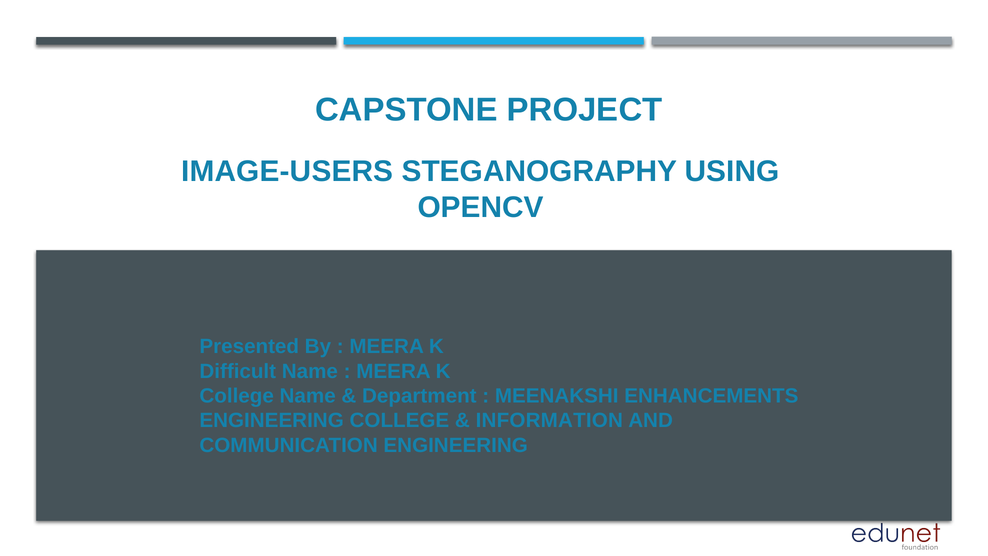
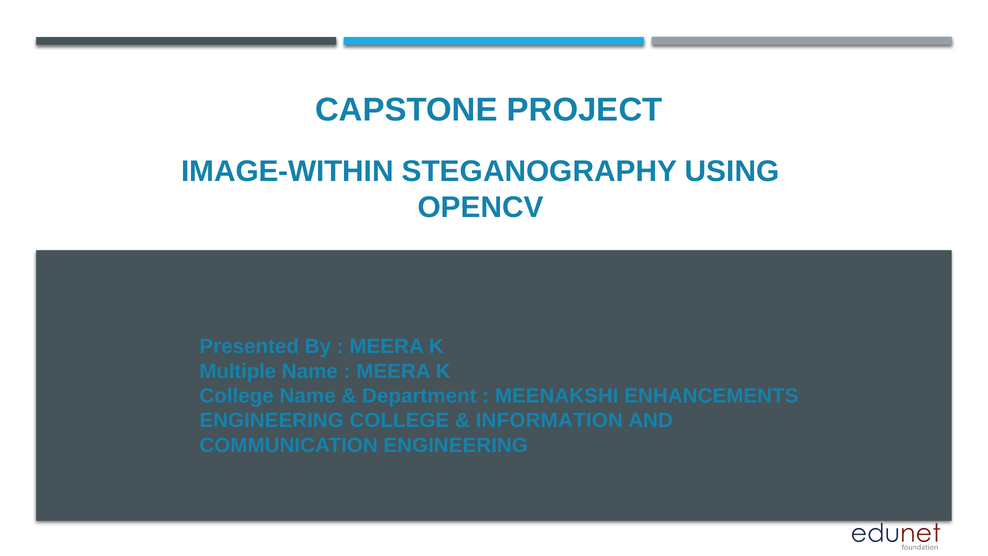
IMAGE-USERS: IMAGE-USERS -> IMAGE-WITHIN
Difficult: Difficult -> Multiple
